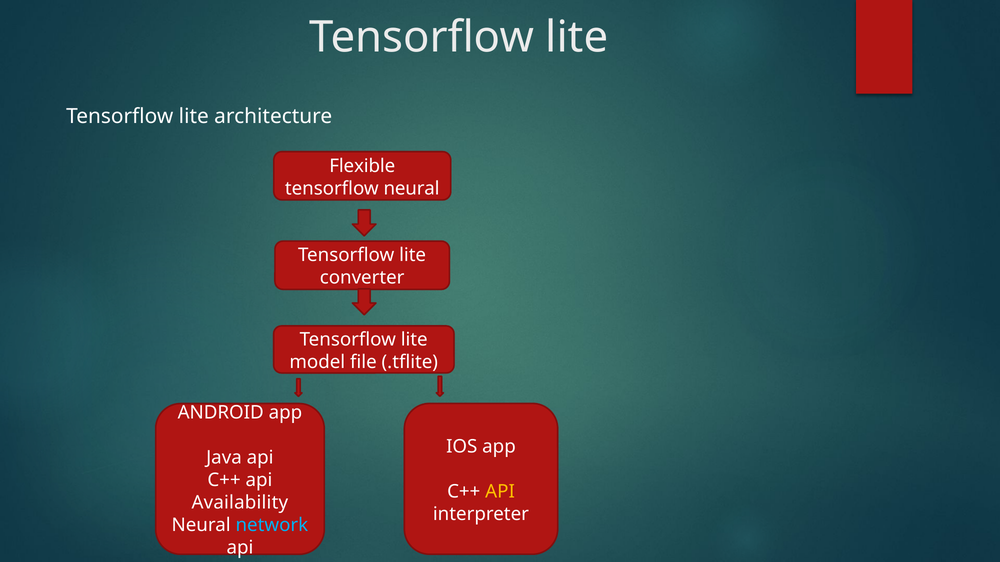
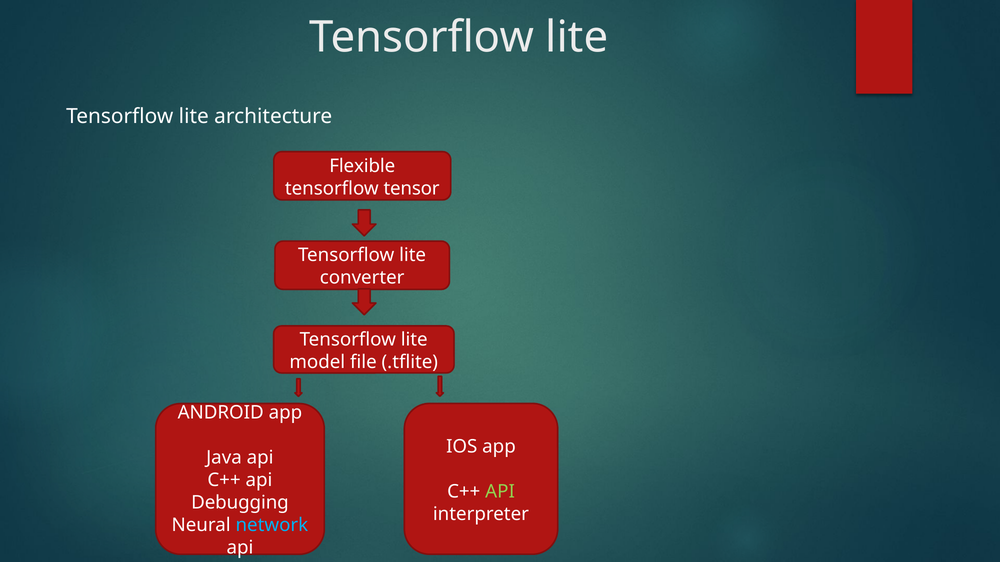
tensorflow neural: neural -> tensor
API at (500, 492) colour: yellow -> light green
Availability: Availability -> Debugging
